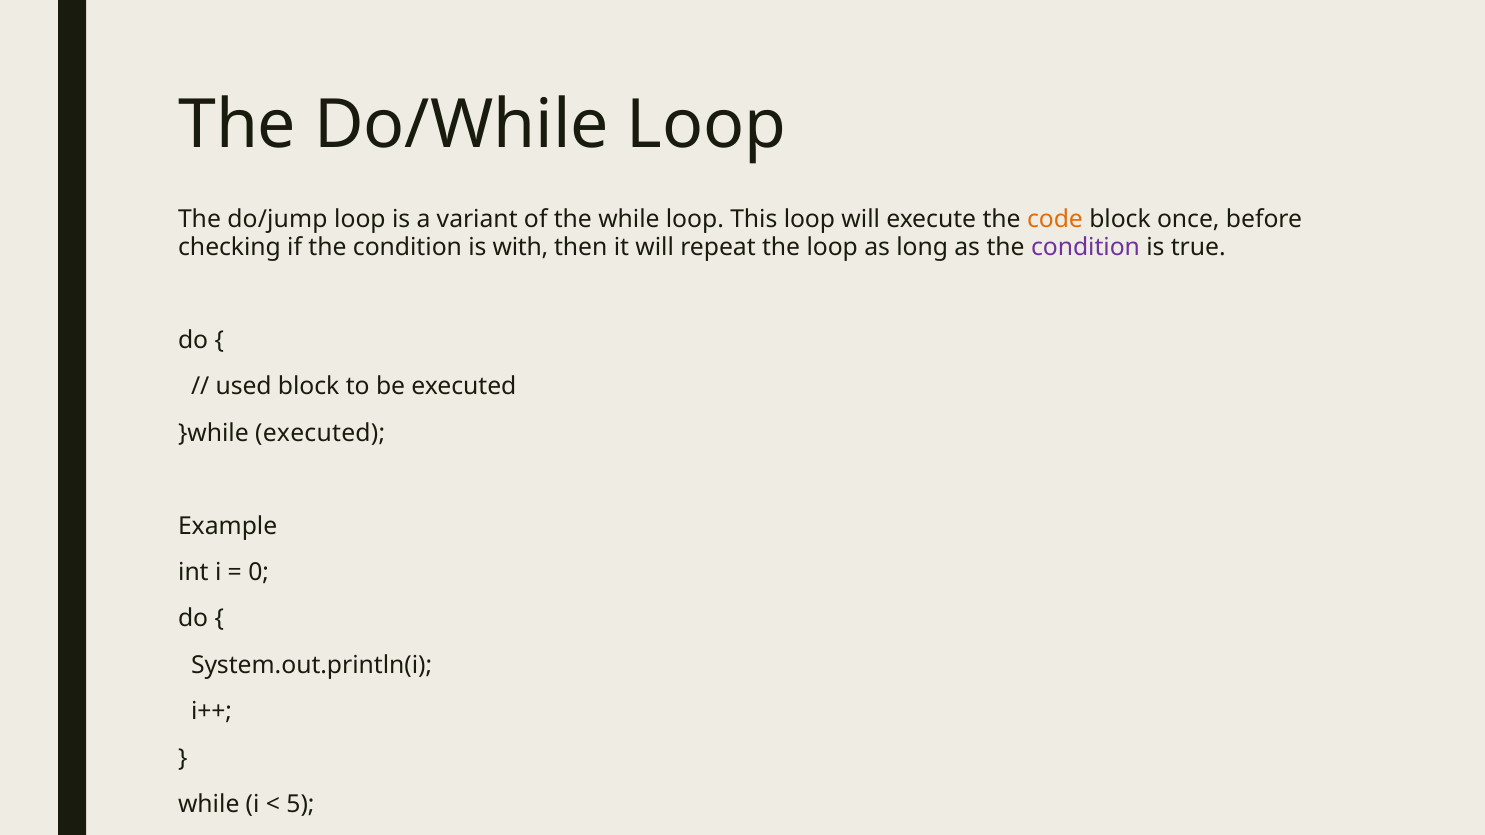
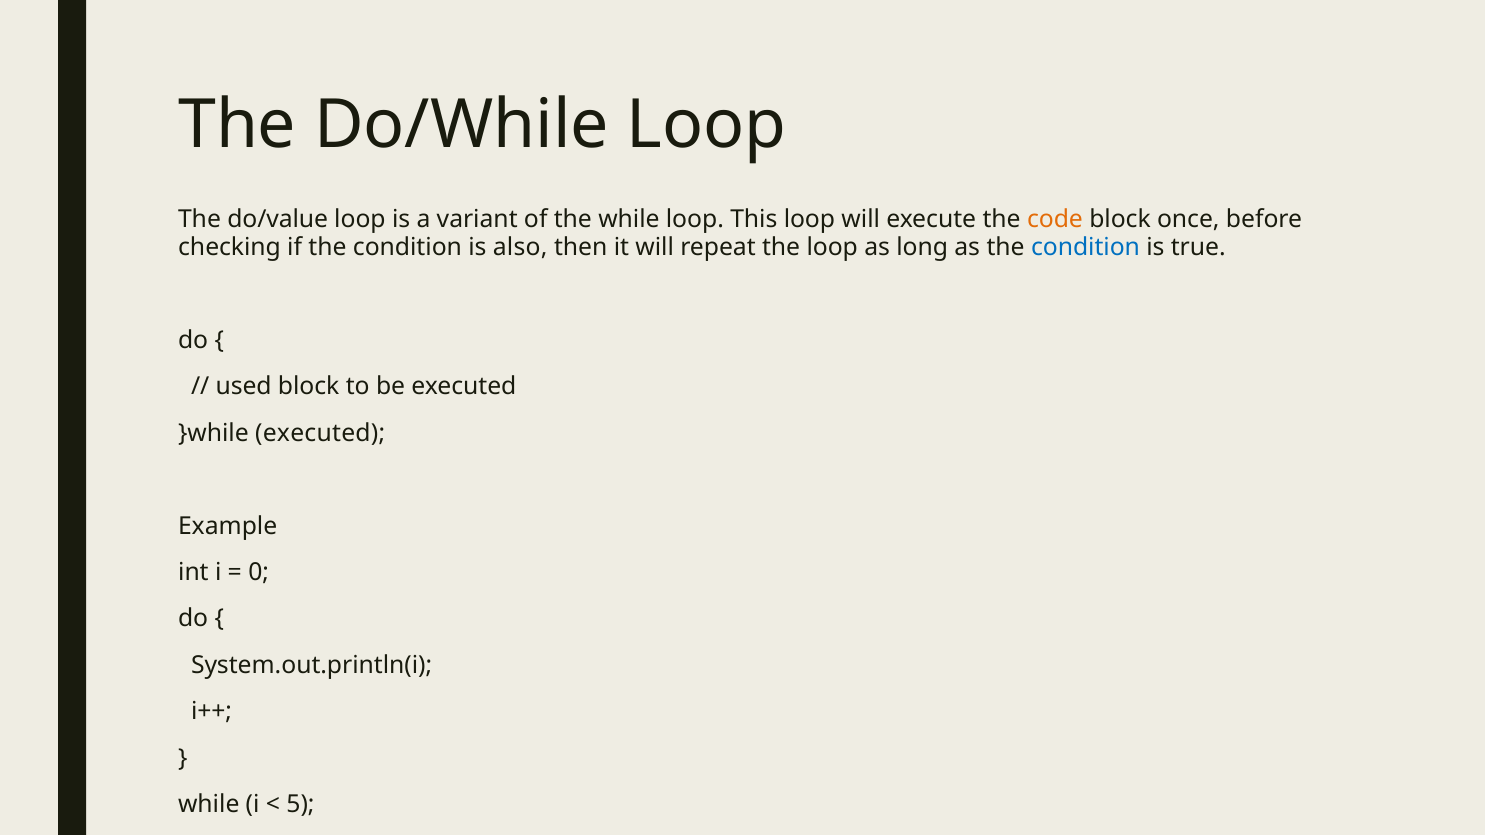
do/jump: do/jump -> do/value
with: with -> also
condition at (1086, 247) colour: purple -> blue
